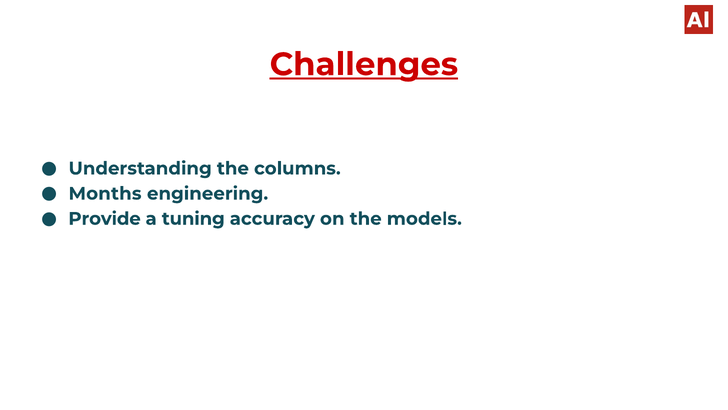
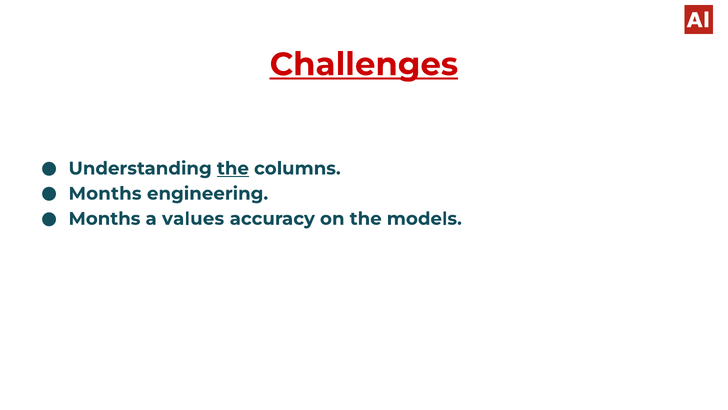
the at (233, 168) underline: none -> present
Provide at (105, 218): Provide -> Months
tuning: tuning -> values
